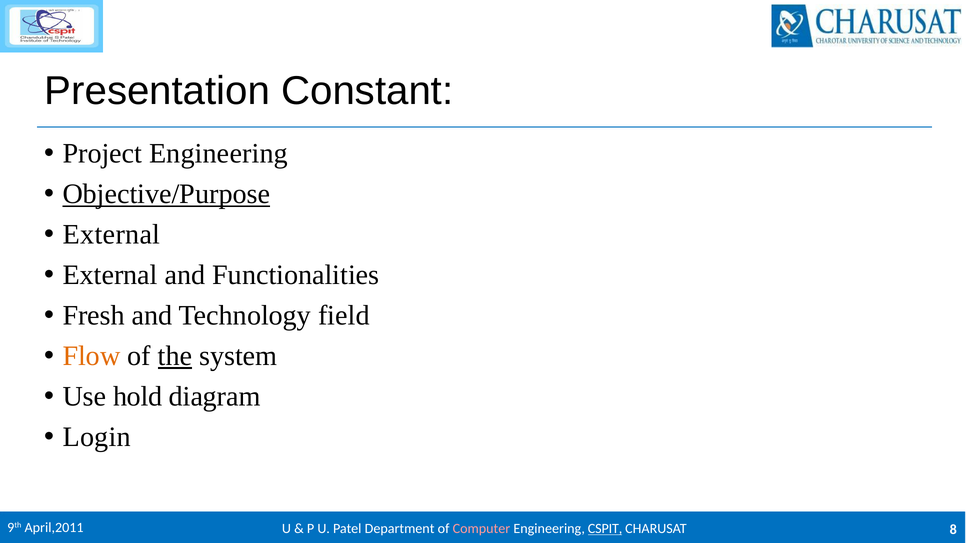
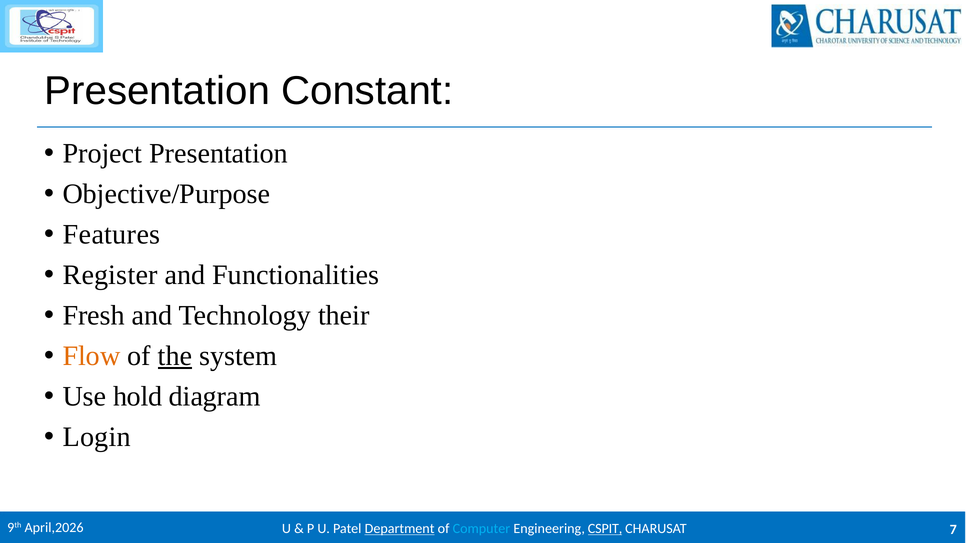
Project Engineering: Engineering -> Presentation
Objective/Purpose underline: present -> none
External at (112, 235): External -> Features
External at (110, 275): External -> Register
field: field -> their
April,2011: April,2011 -> April,2026
Department underline: none -> present
Computer colour: pink -> light blue
8: 8 -> 7
